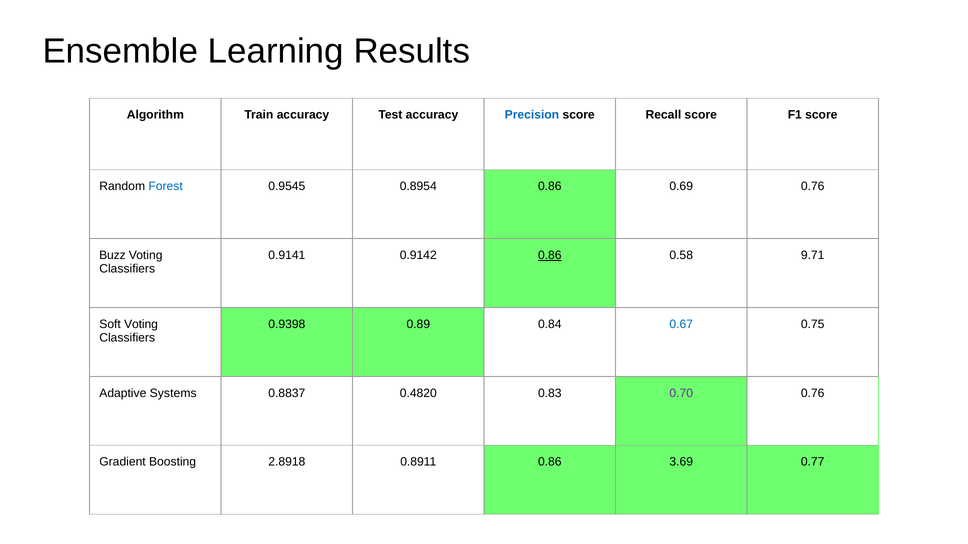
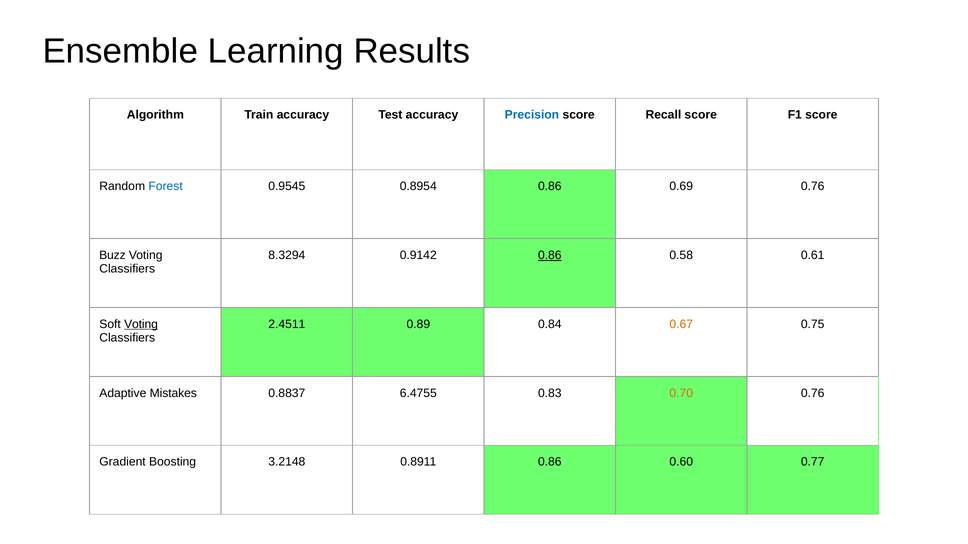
0.9141: 0.9141 -> 8.3294
9.71: 9.71 -> 0.61
Voting at (141, 324) underline: none -> present
0.9398: 0.9398 -> 2.4511
0.67 colour: blue -> orange
Systems: Systems -> Mistakes
0.4820: 0.4820 -> 6.4755
0.70 colour: purple -> orange
2.8918: 2.8918 -> 3.2148
3.69: 3.69 -> 0.60
